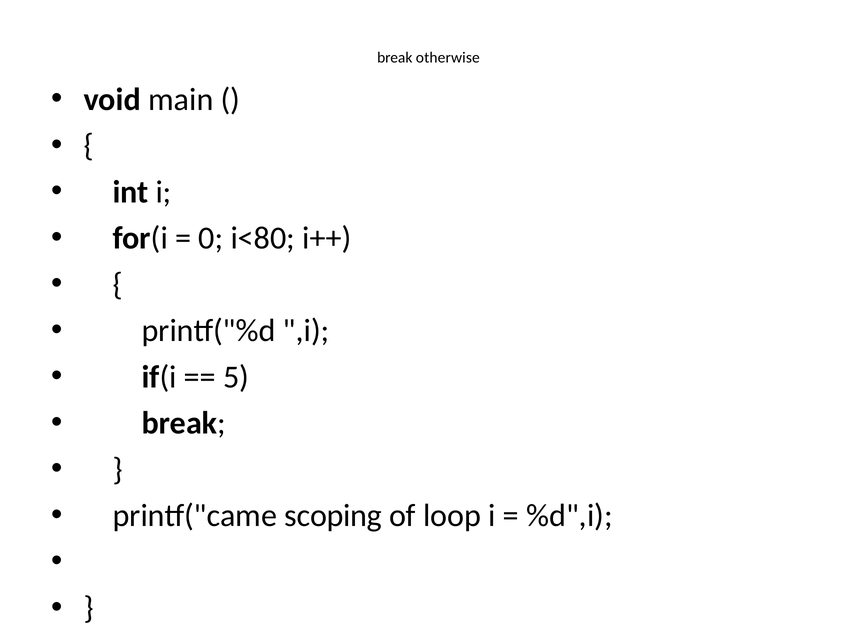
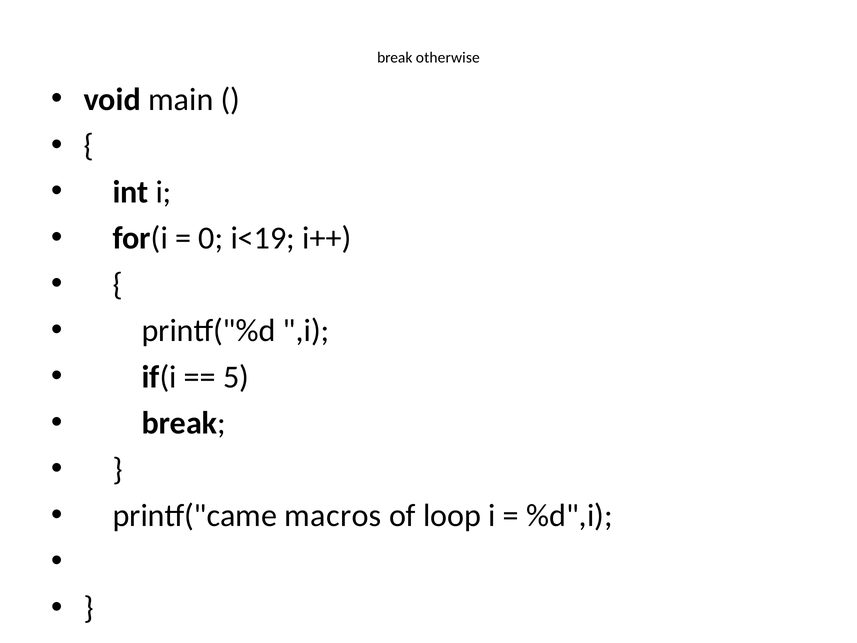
i<80: i<80 -> i<19
scoping: scoping -> macros
